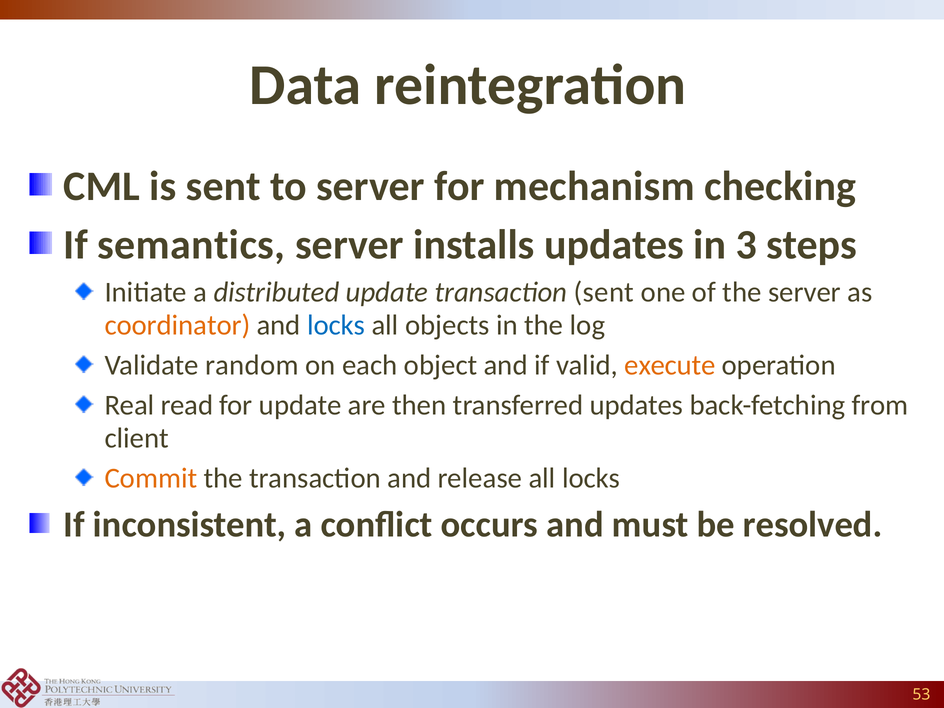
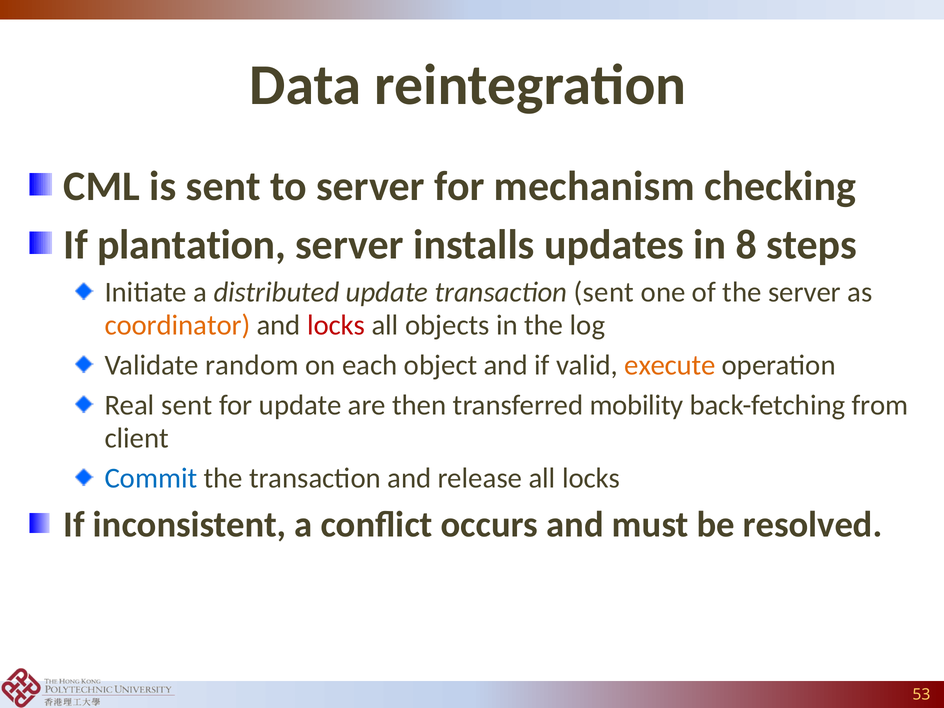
semantics: semantics -> plantation
3: 3 -> 8
locks at (336, 325) colour: blue -> red
Real read: read -> sent
transferred updates: updates -> mobility
Commit colour: orange -> blue
